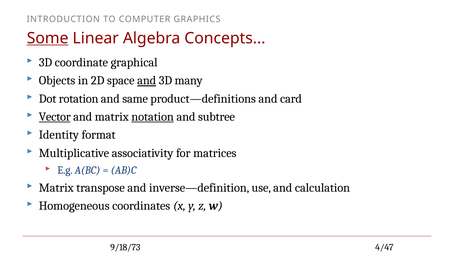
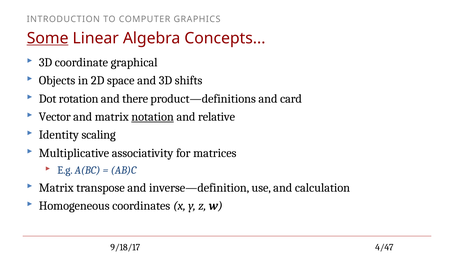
and at (147, 80) underline: present -> none
many: many -> shifts
same: same -> there
Vector underline: present -> none
subtree: subtree -> relative
format: format -> scaling
9/18/73: 9/18/73 -> 9/18/17
